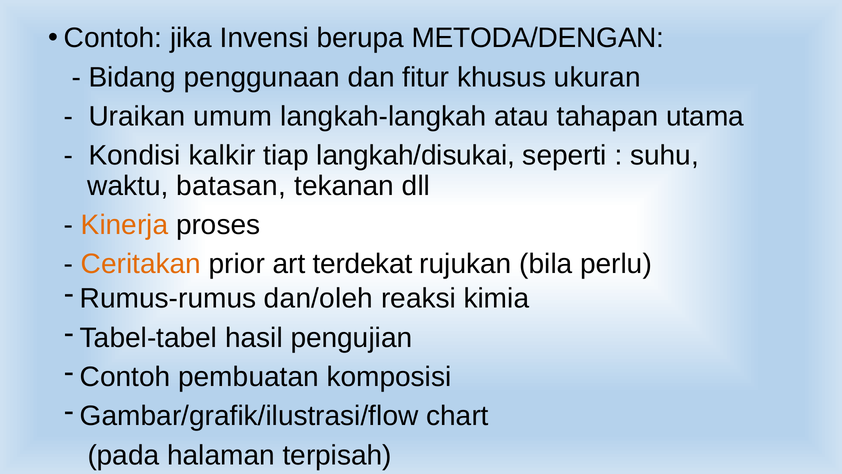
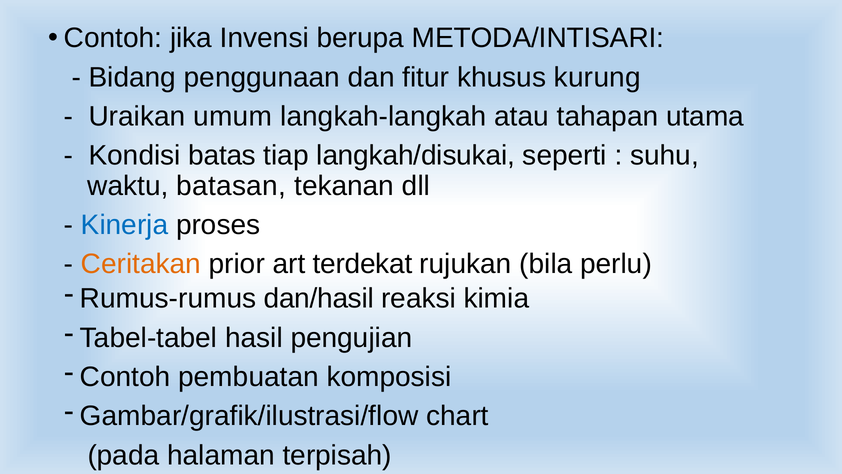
METODA/DENGAN: METODA/DENGAN -> METODA/INTISARI
ukuran: ukuran -> kurung
kalkir: kalkir -> batas
Kinerja colour: orange -> blue
dan/oleh: dan/oleh -> dan/hasil
